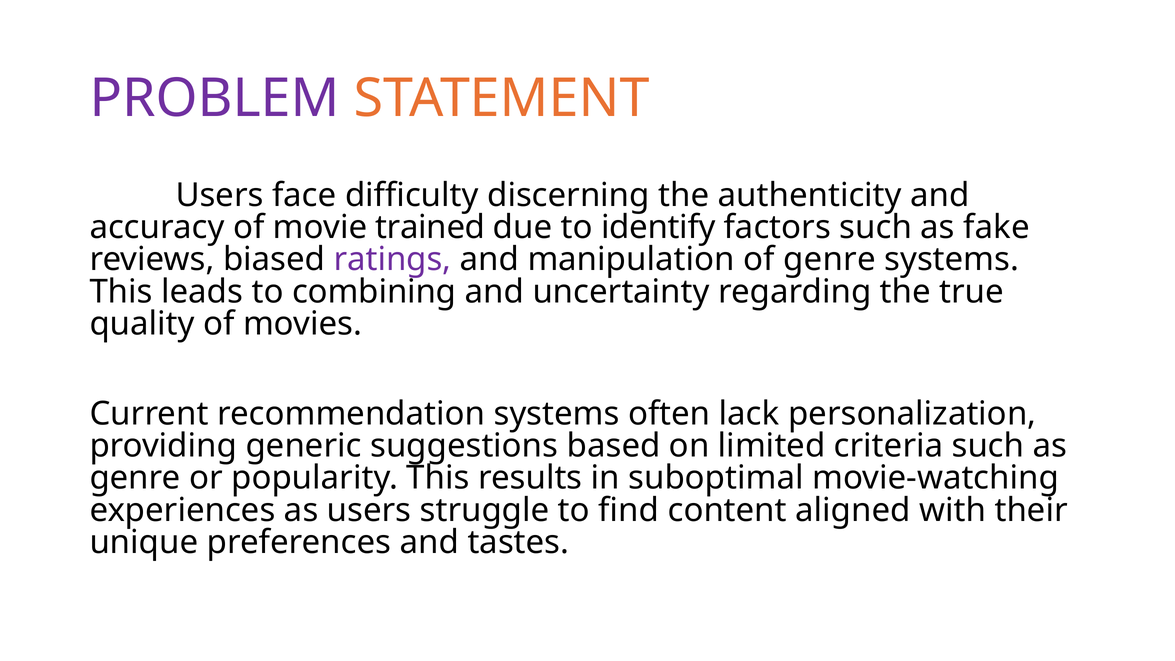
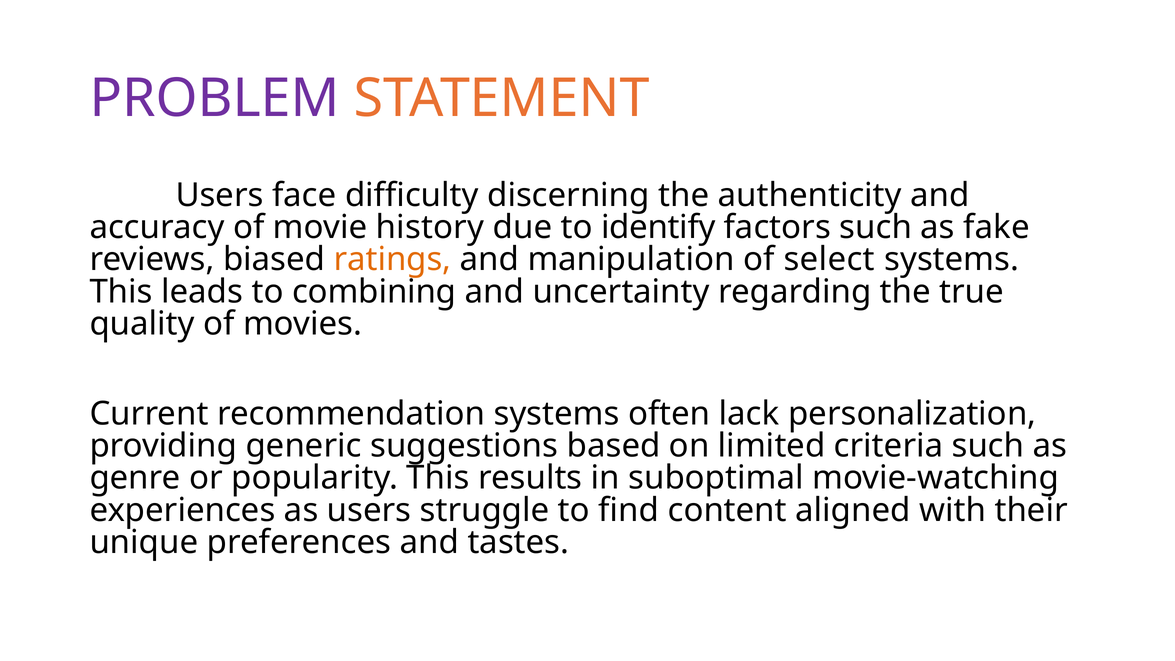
trained: trained -> history
ratings colour: purple -> orange
of genre: genre -> select
